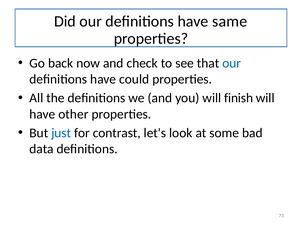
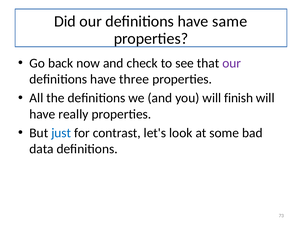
our at (232, 63) colour: blue -> purple
could: could -> three
other: other -> really
